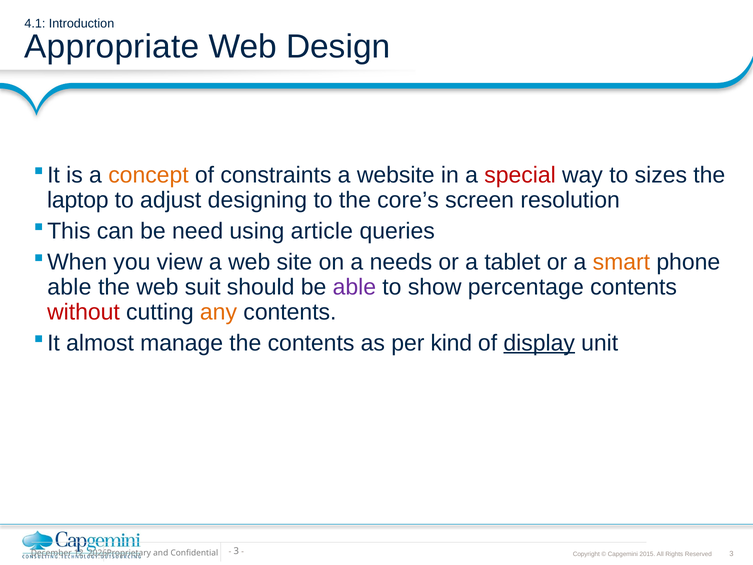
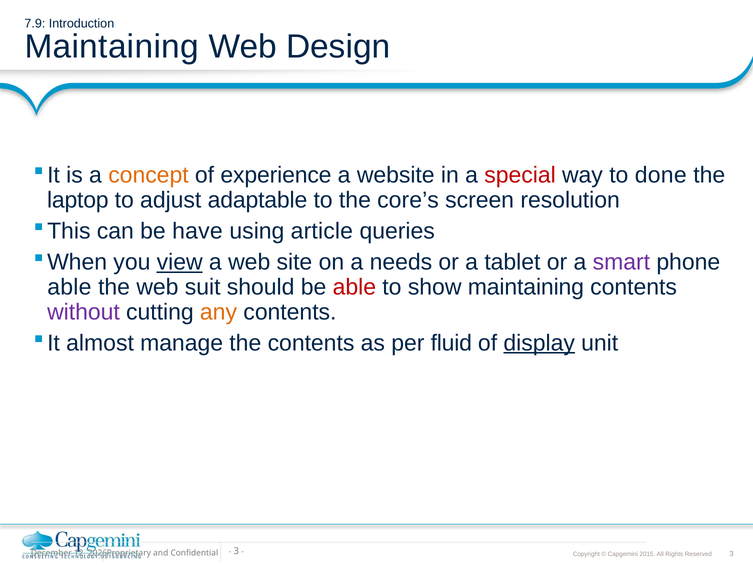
4.1: 4.1 -> 7.9
Appropriate at (112, 47): Appropriate -> Maintaining
constraints: constraints -> experience
sizes: sizes -> done
designing: designing -> adaptable
need: need -> have
view underline: none -> present
smart colour: orange -> purple
able at (354, 287) colour: purple -> red
show percentage: percentage -> maintaining
without colour: red -> purple
kind: kind -> fluid
